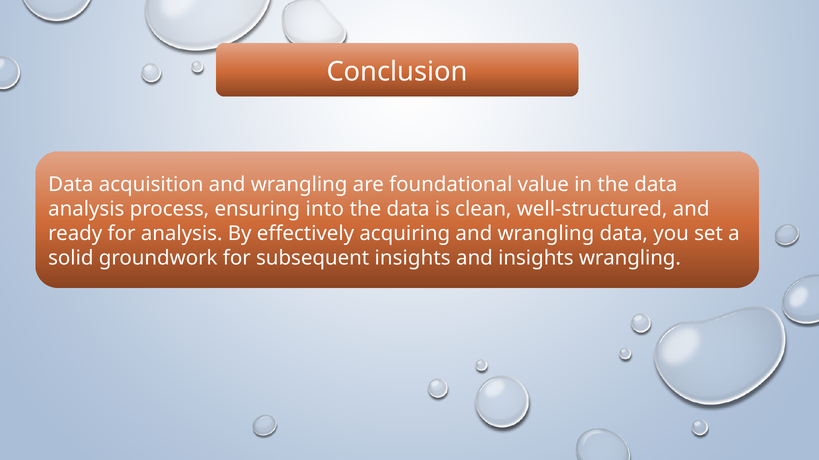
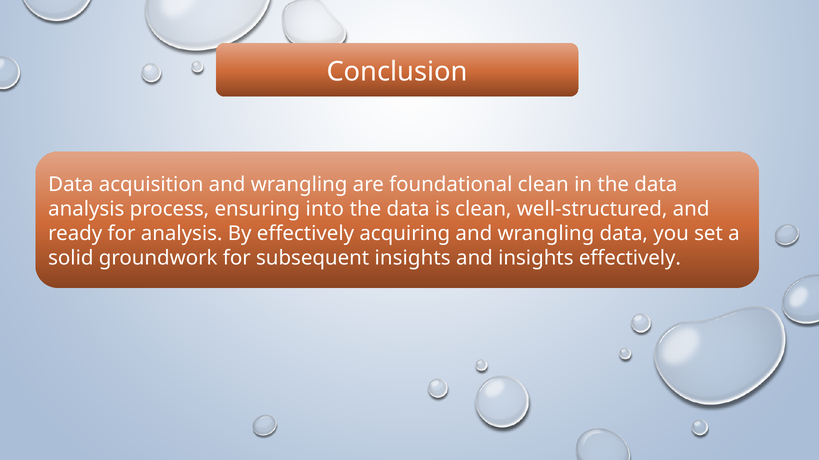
foundational value: value -> clean
insights wrangling: wrangling -> effectively
